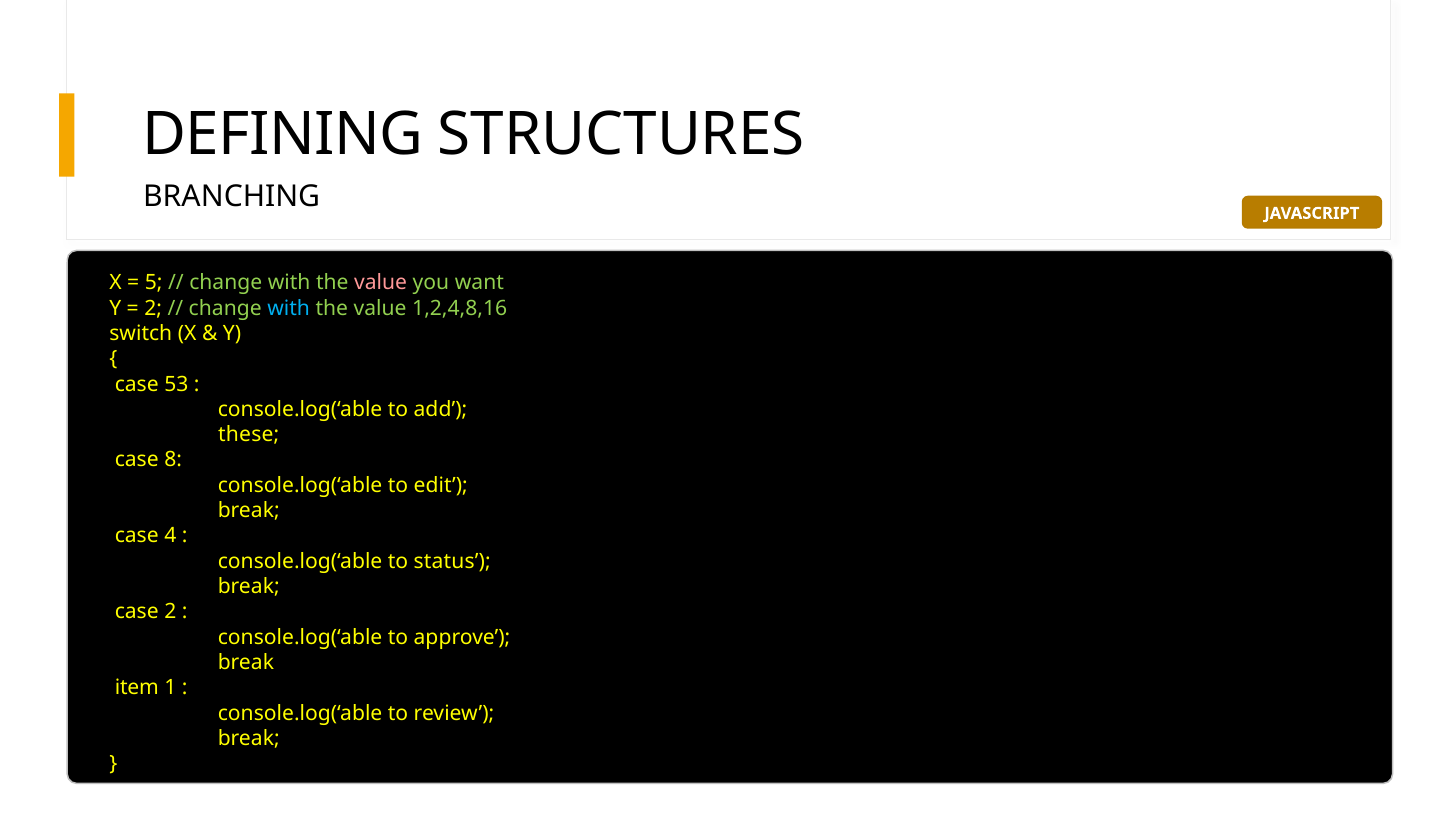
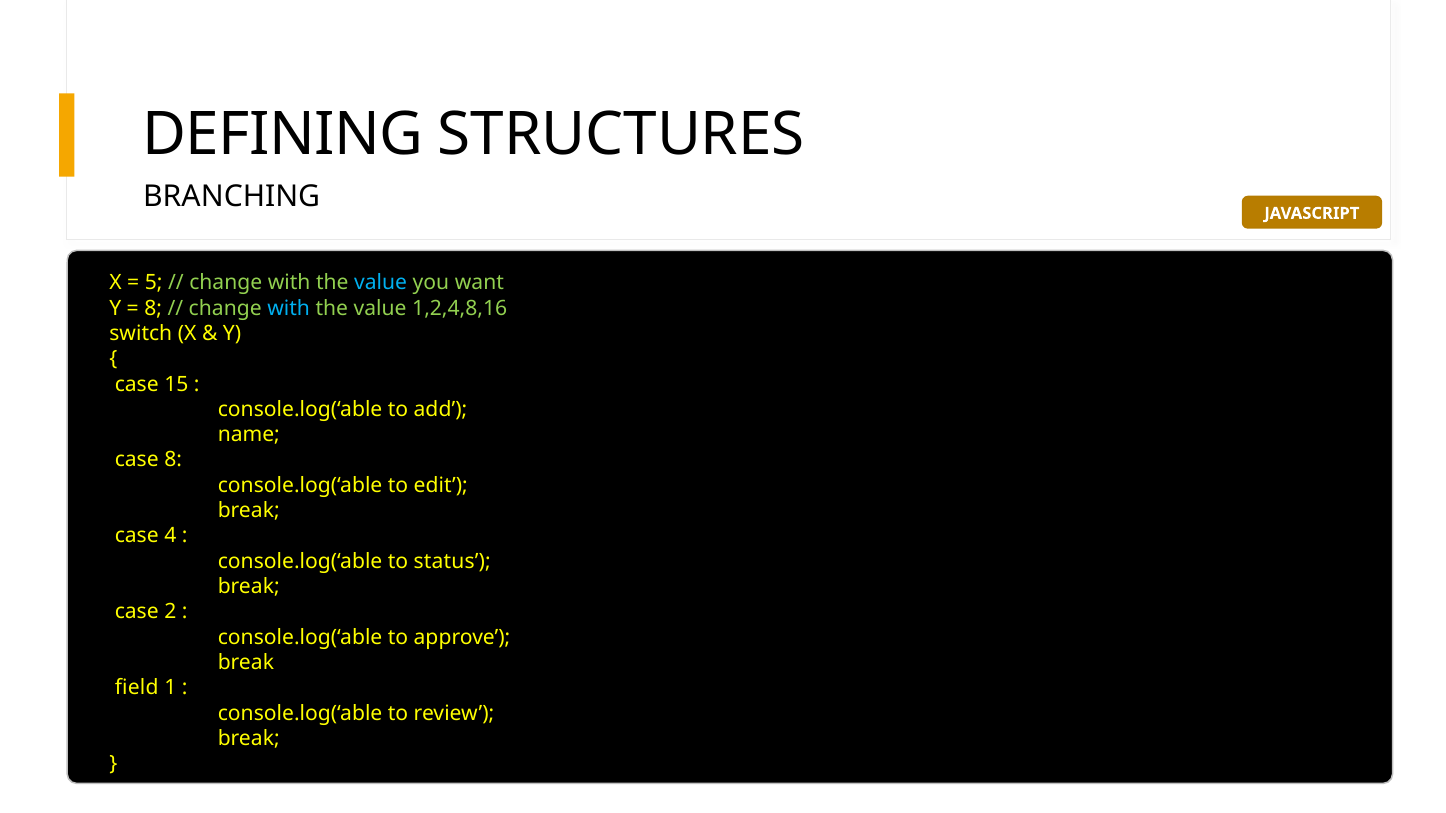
value at (381, 283) colour: pink -> light blue
2 at (153, 308): 2 -> 8
53: 53 -> 15
these: these -> name
item: item -> field
